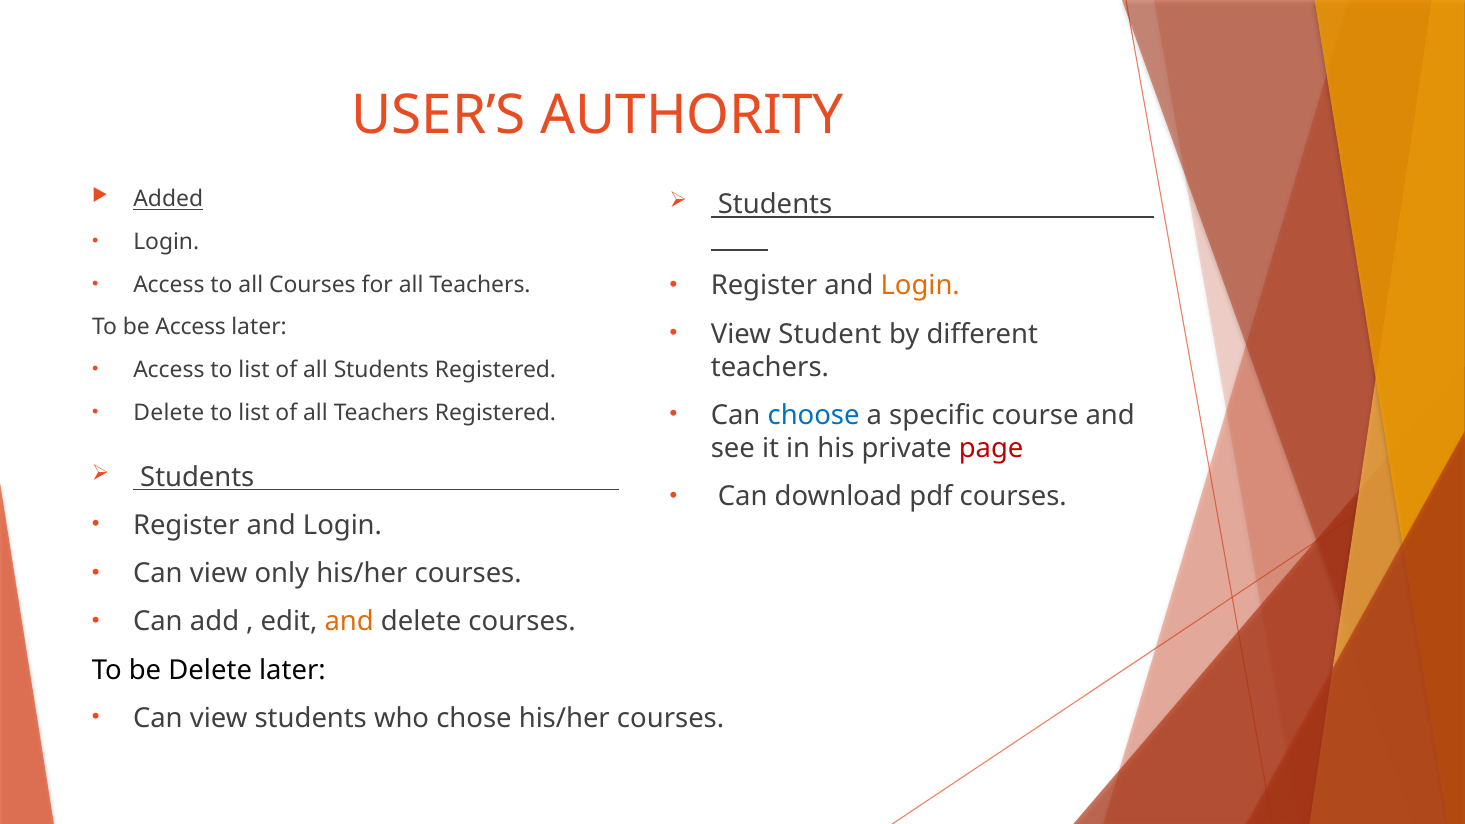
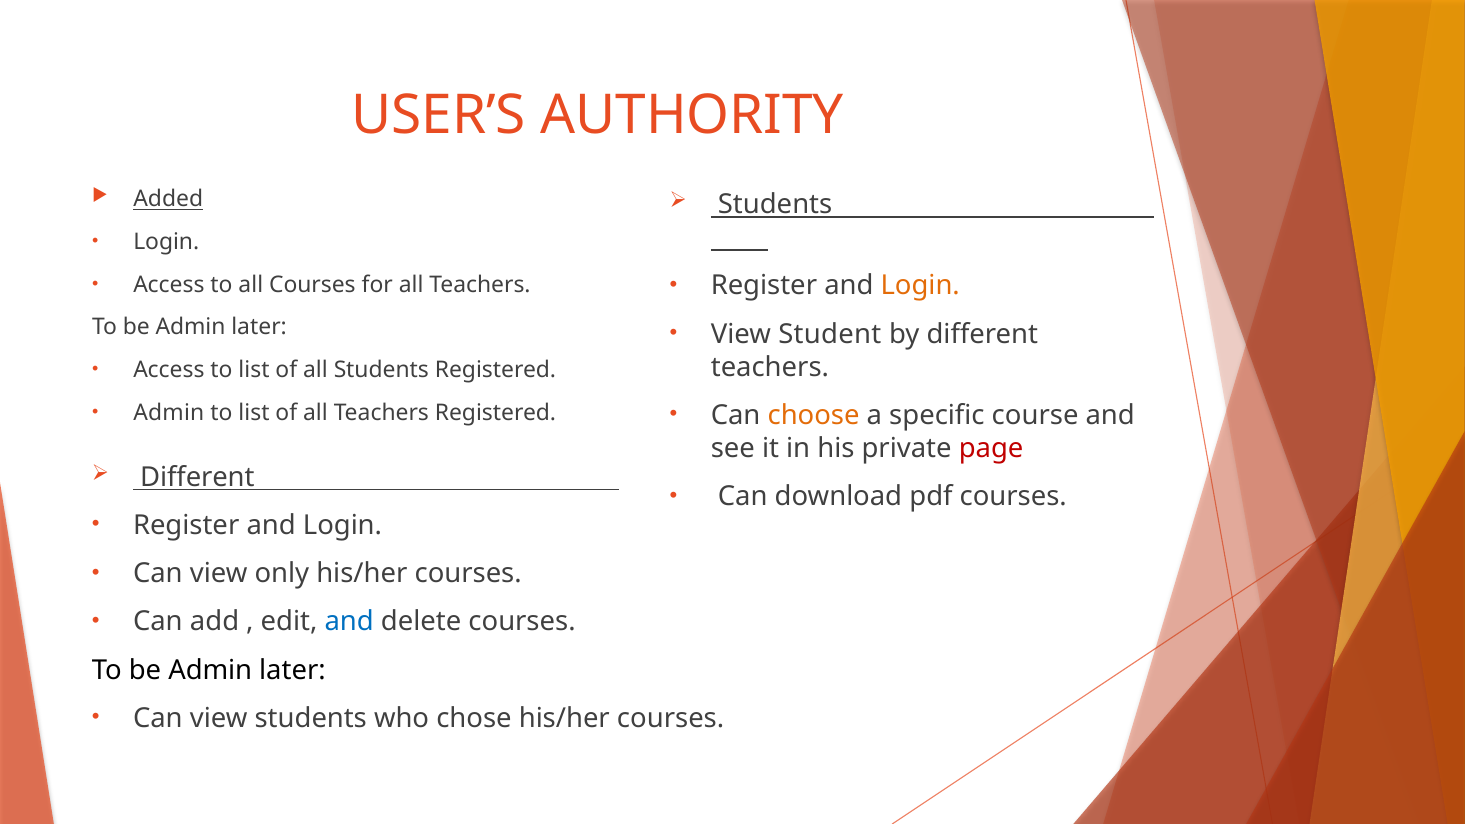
Access at (191, 327): Access -> Admin
Delete at (169, 413): Delete -> Admin
choose colour: blue -> orange
Students at (197, 477): Students -> Different
and at (349, 622) colour: orange -> blue
Delete at (210, 670): Delete -> Admin
